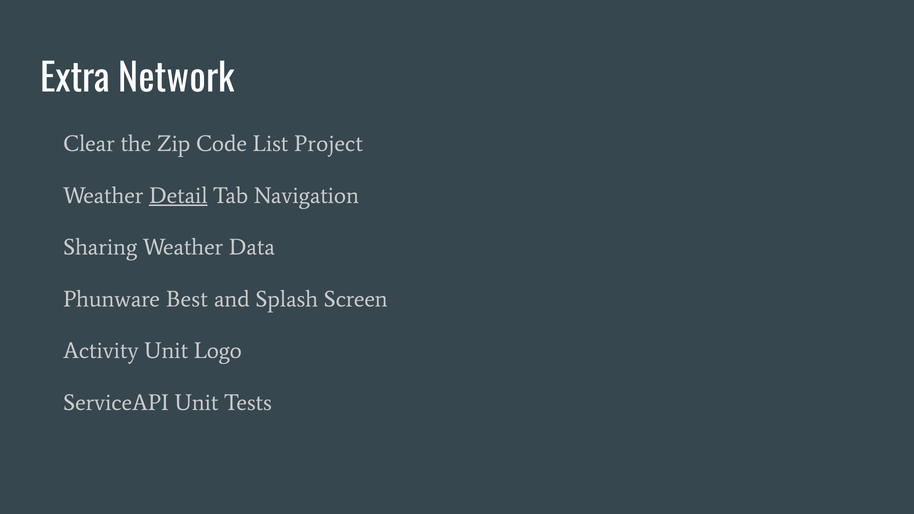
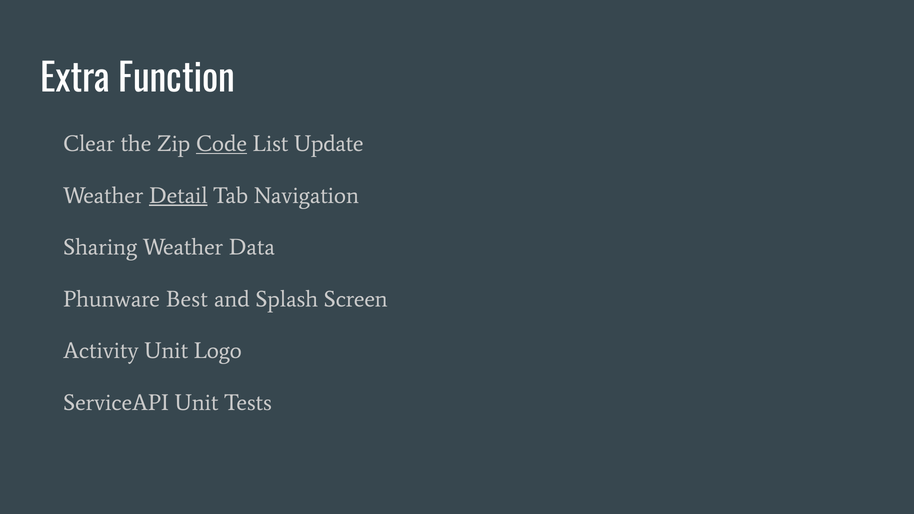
Network: Network -> Function
Code underline: none -> present
Project: Project -> Update
